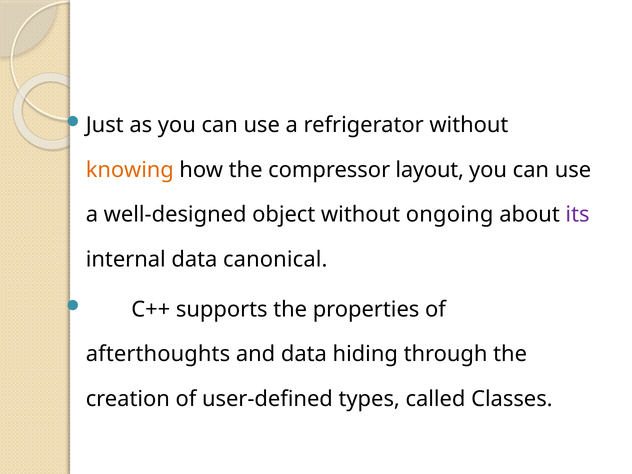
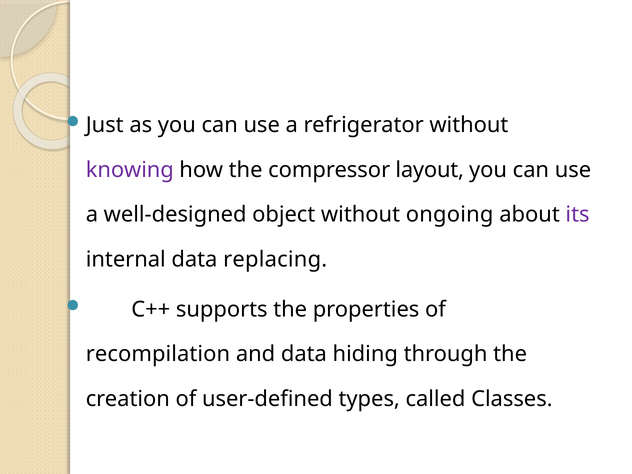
knowing colour: orange -> purple
canonical: canonical -> replacing
afterthoughts: afterthoughts -> recompilation
